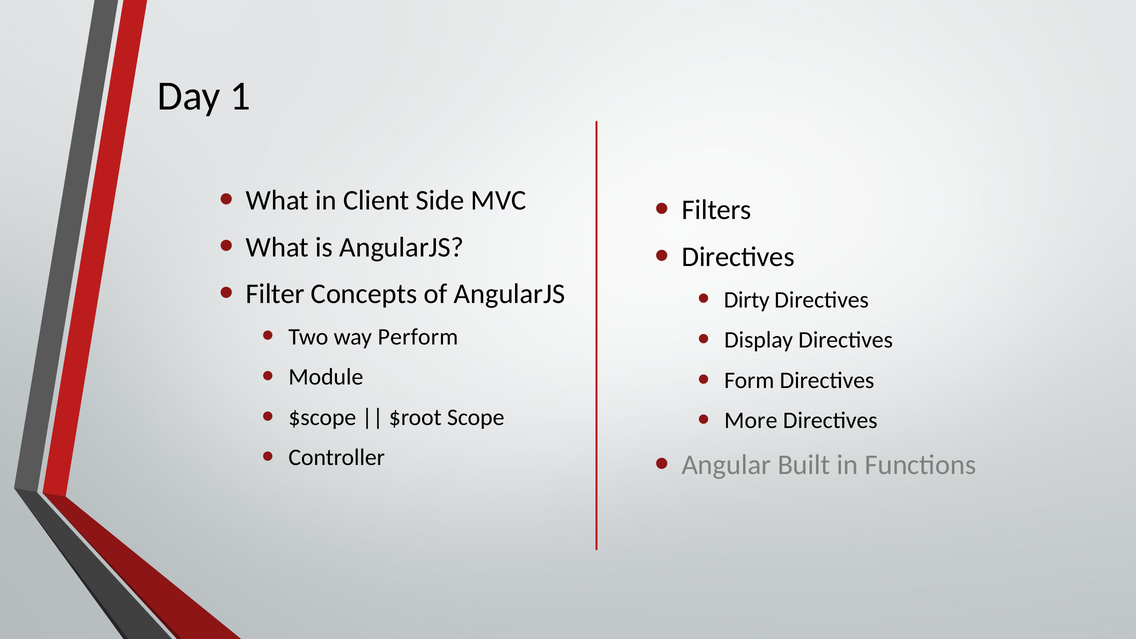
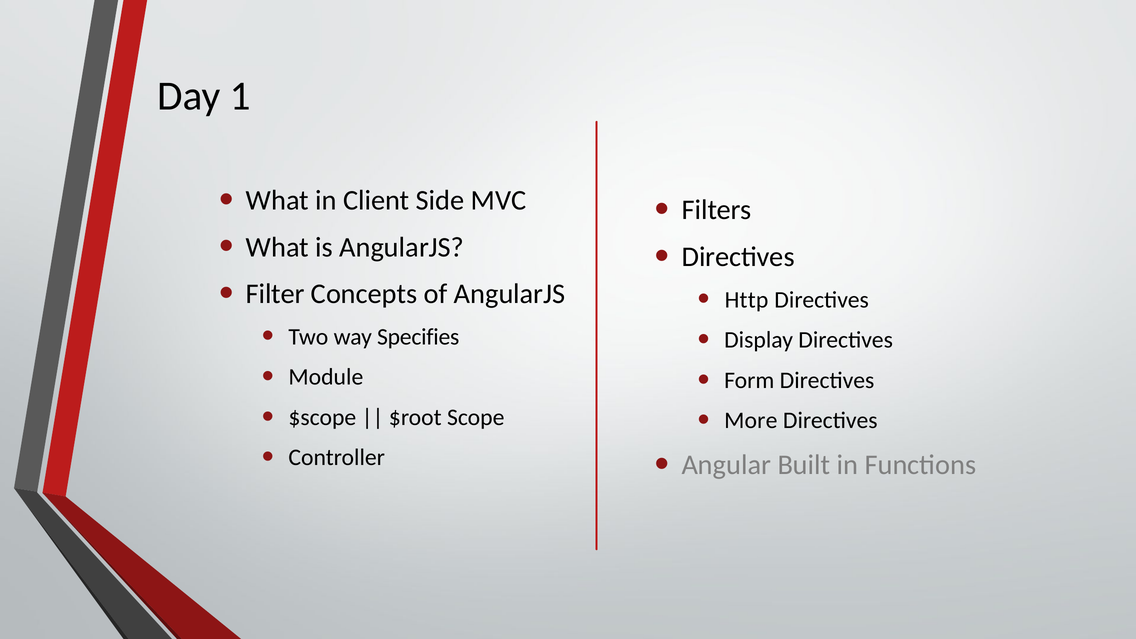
Dirty: Dirty -> Http
Perform: Perform -> Specifies
